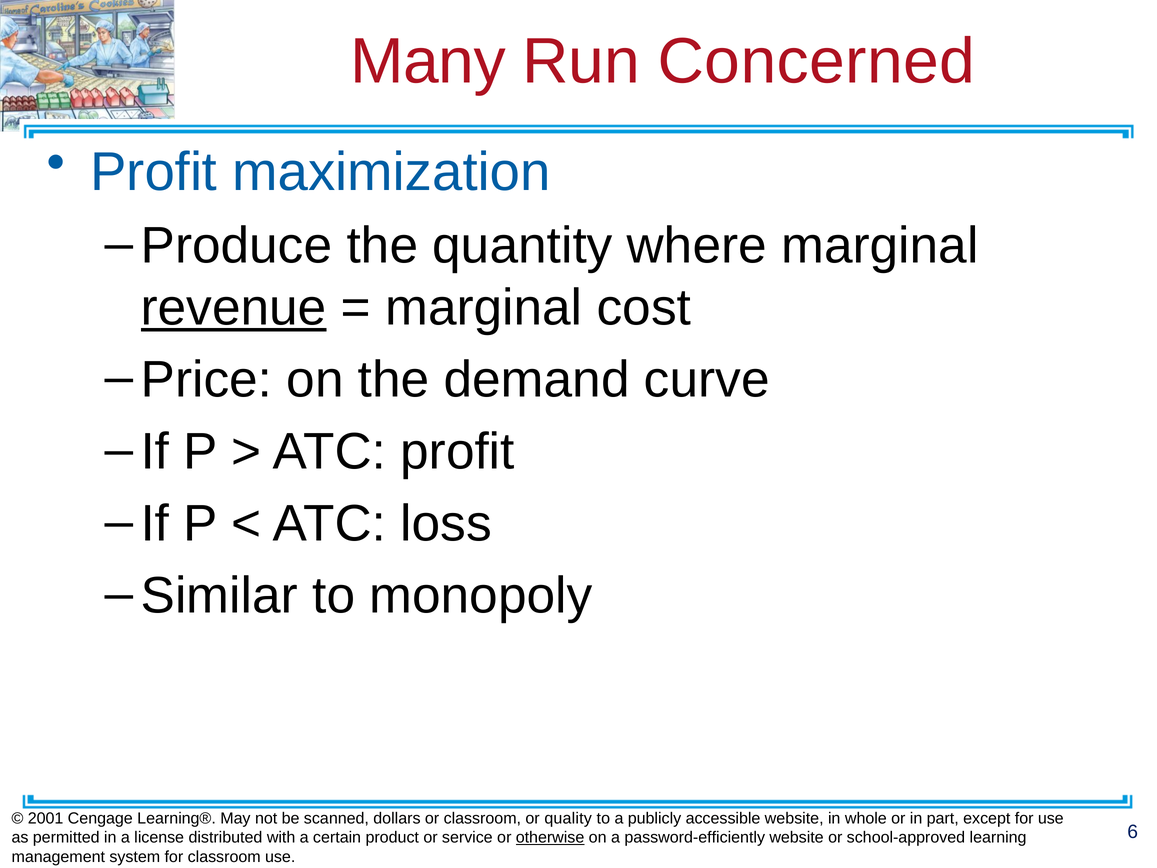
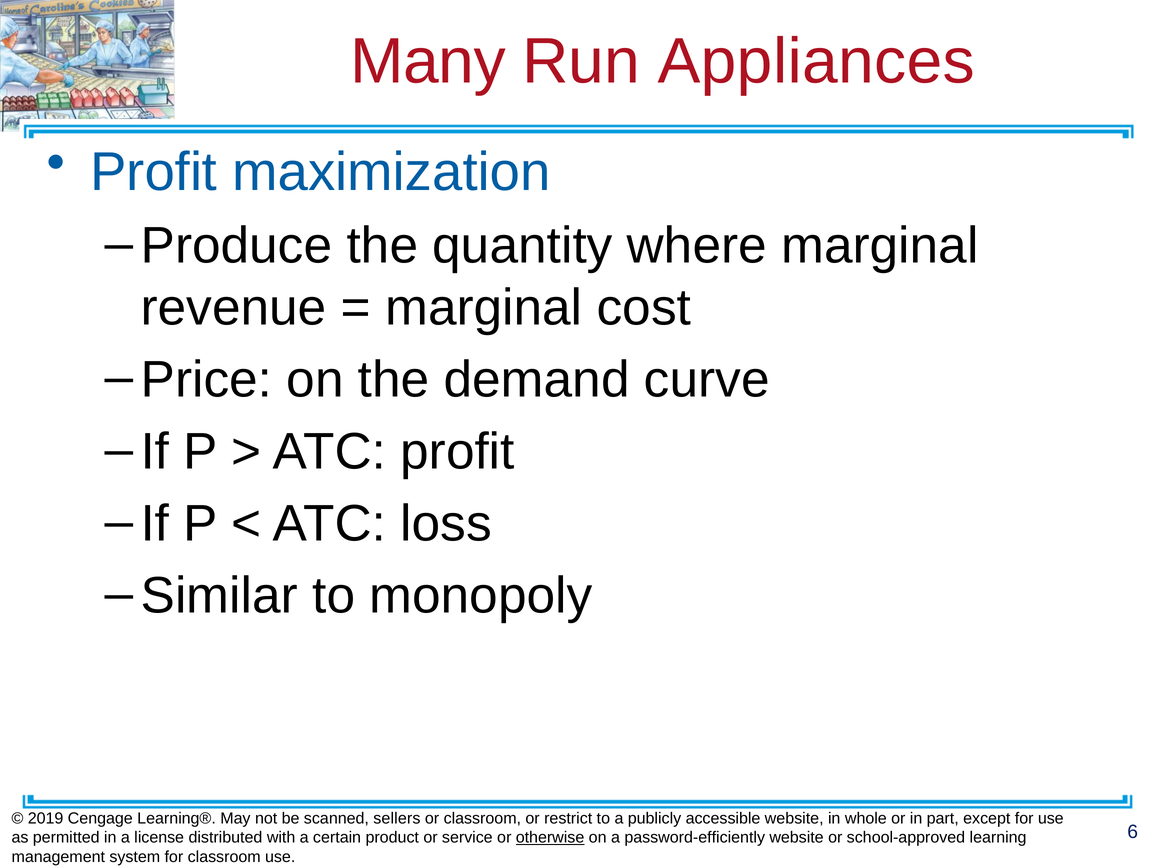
Concerned: Concerned -> Appliances
revenue underline: present -> none
2001: 2001 -> 2019
dollars: dollars -> sellers
quality: quality -> restrict
